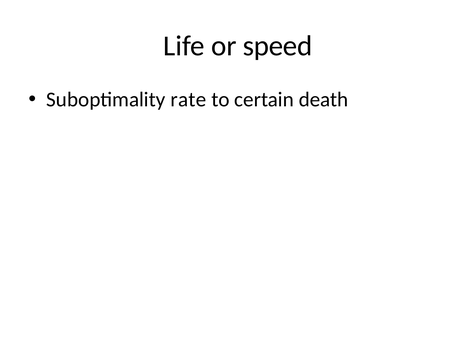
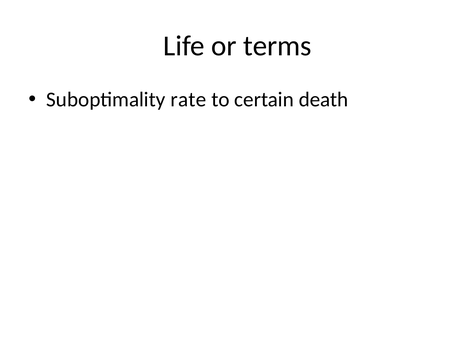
speed: speed -> terms
